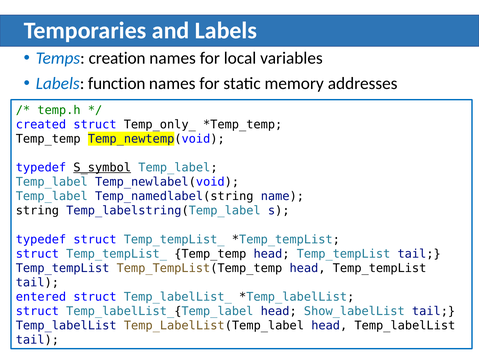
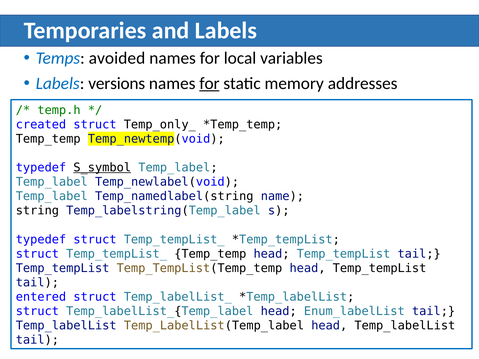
creation: creation -> avoided
function: function -> versions
for at (209, 83) underline: none -> present
Show_labelList: Show_labelList -> Enum_labelList
